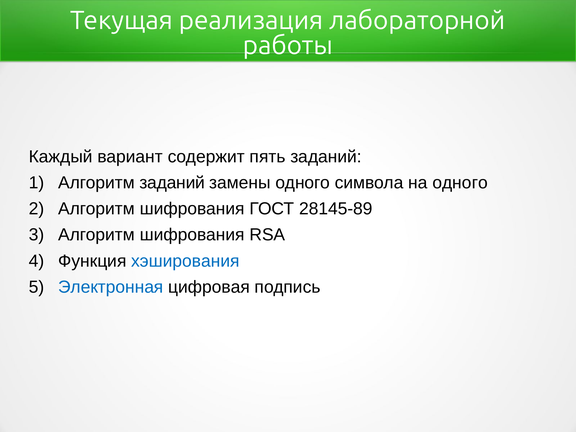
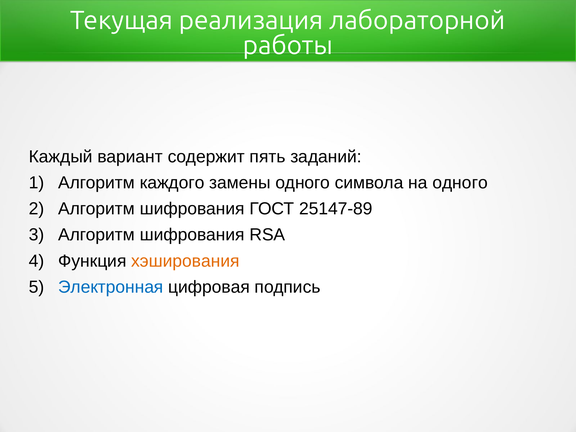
Алгоритм заданий: заданий -> каждого
28145-89: 28145-89 -> 25147-89
хэширования colour: blue -> orange
